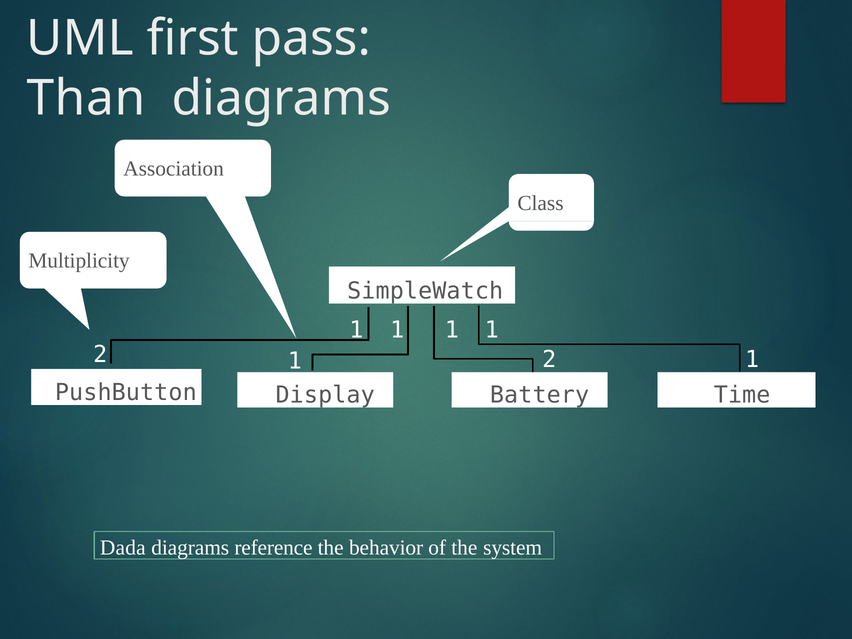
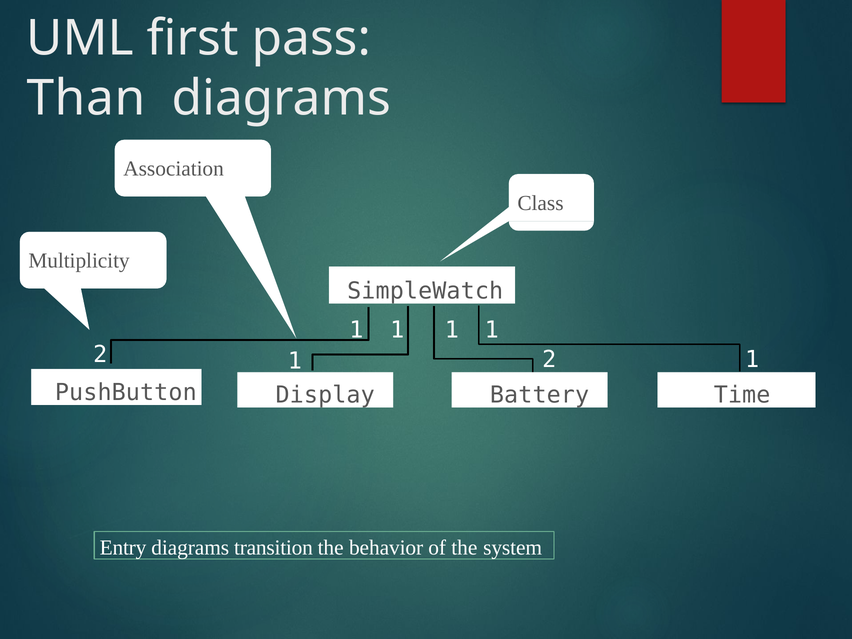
Dada: Dada -> Entry
reference: reference -> transition
